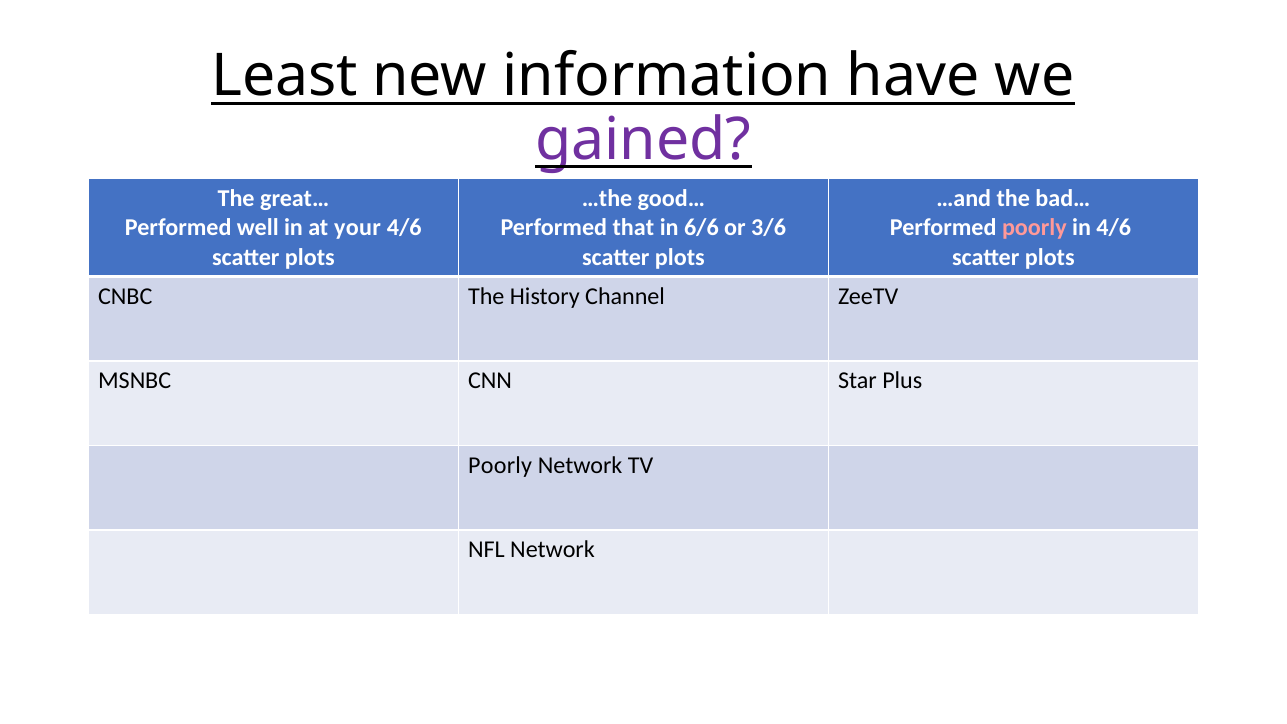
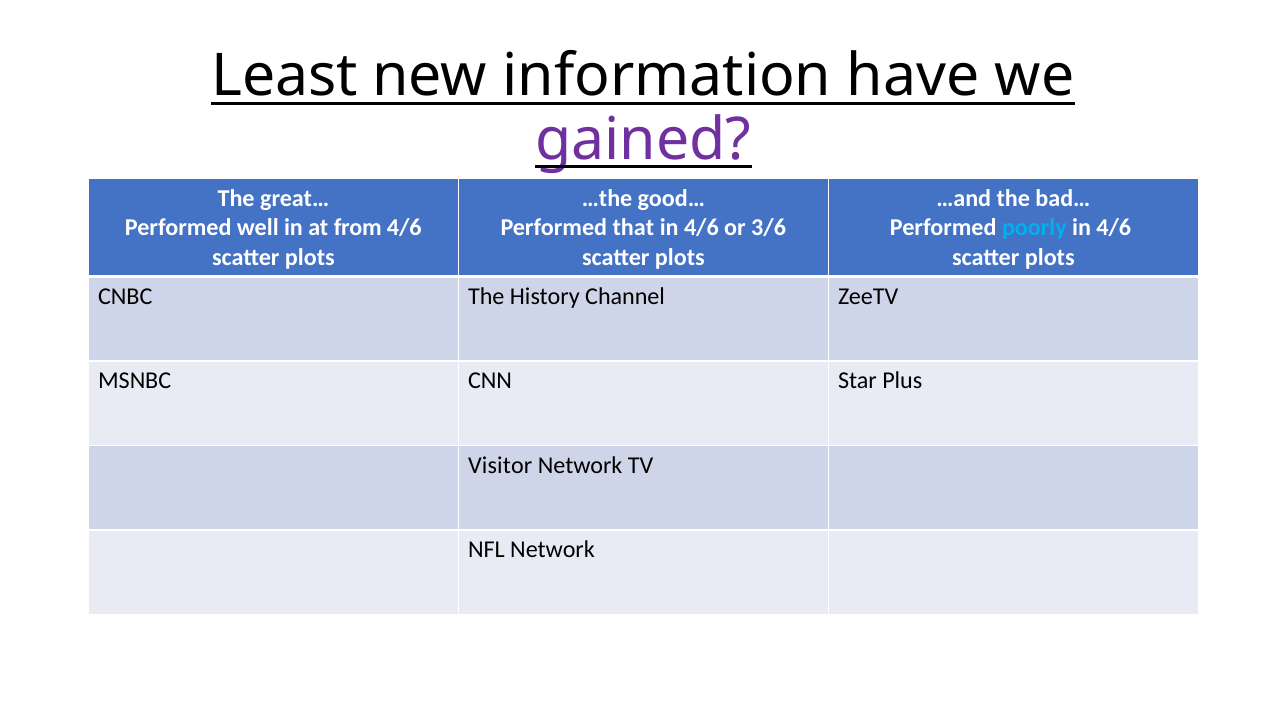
your: your -> from
6/6 at (701, 228): 6/6 -> 4/6
poorly at (1034, 228) colour: pink -> light blue
Poorly at (500, 465): Poorly -> Visitor
